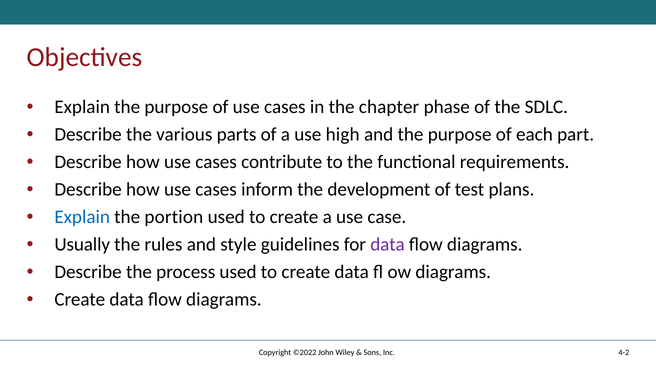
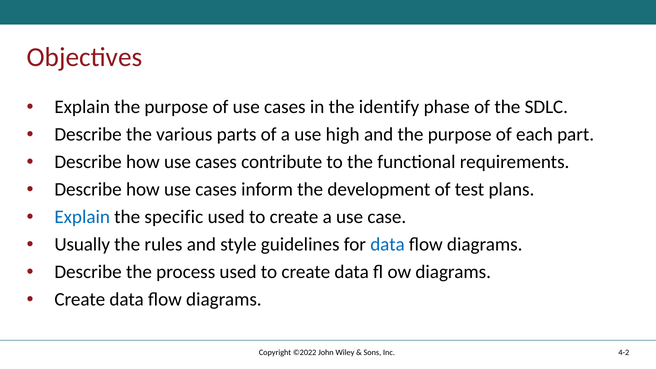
chapter: chapter -> identify
portion: portion -> specific
data at (388, 244) colour: purple -> blue
